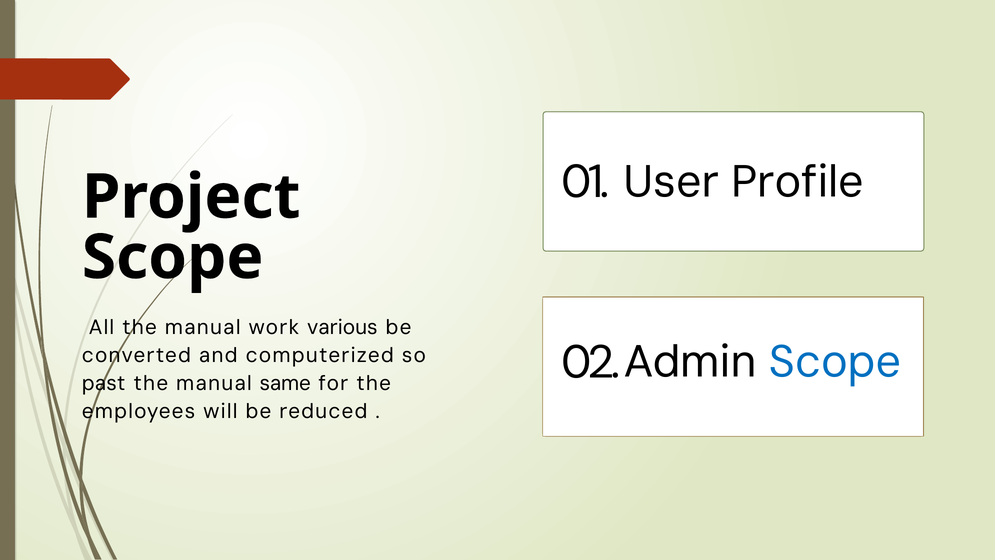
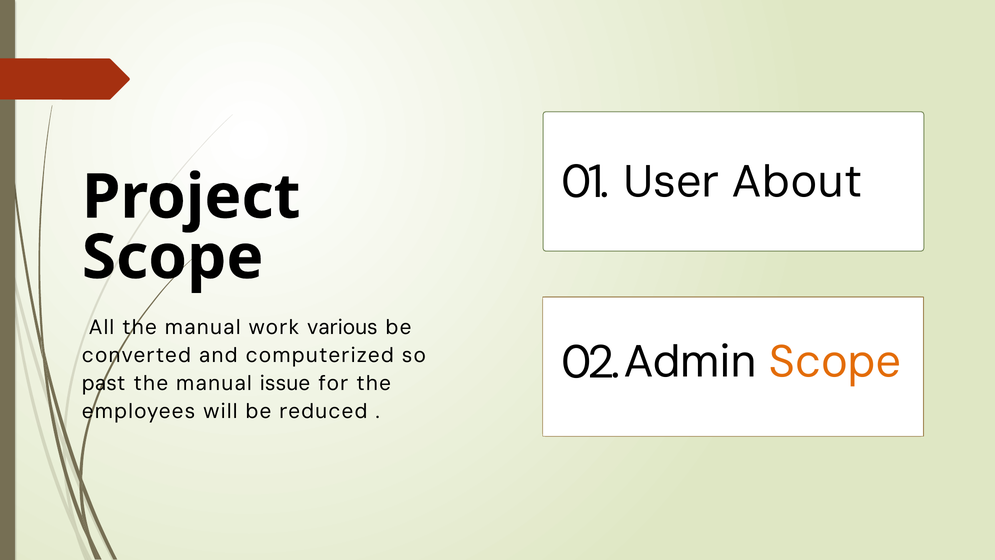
Profile: Profile -> About
Scope at (835, 362) colour: blue -> orange
same: same -> issue
